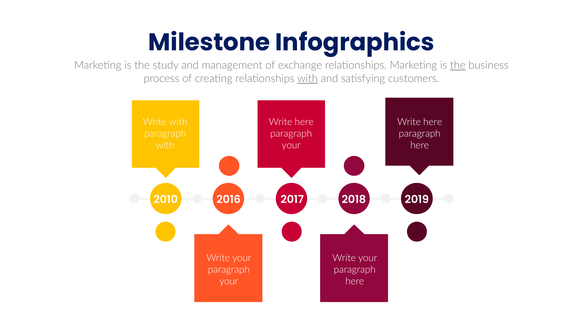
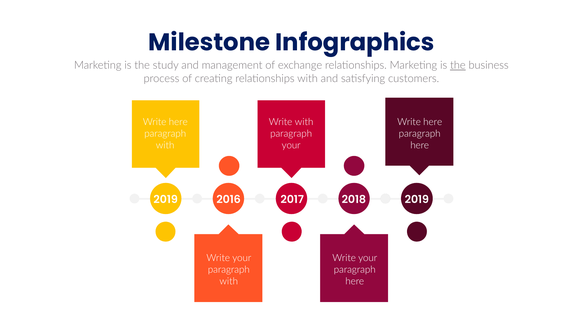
with at (308, 79) underline: present -> none
with at (178, 122): with -> here
here at (304, 122): here -> with
2010 at (166, 199): 2010 -> 2019
your at (229, 281): your -> with
